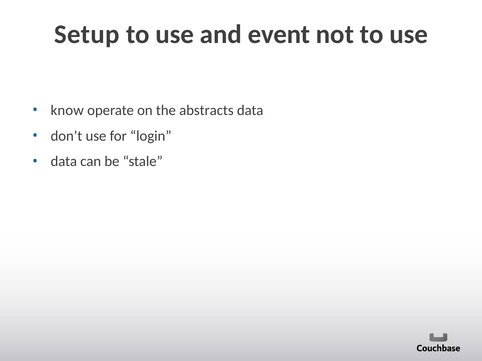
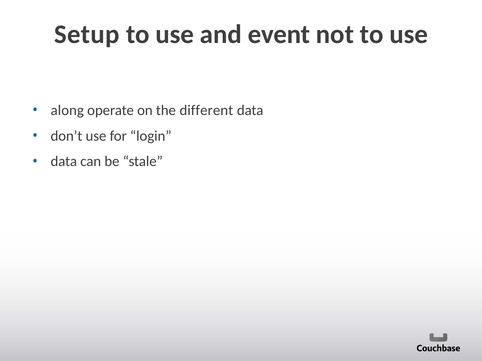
know: know -> along
abstracts: abstracts -> different
